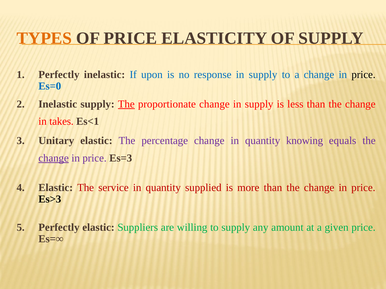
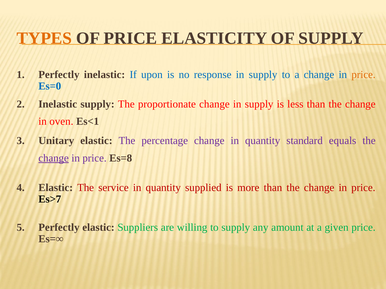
price at (364, 75) colour: black -> orange
The at (126, 104) underline: present -> none
takes: takes -> oven
knowing: knowing -> standard
Es=3: Es=3 -> Es=8
Es>3: Es>3 -> Es>7
